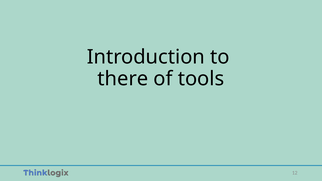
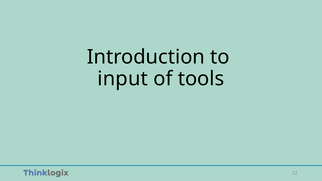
there: there -> input
